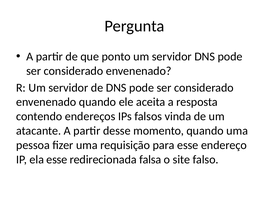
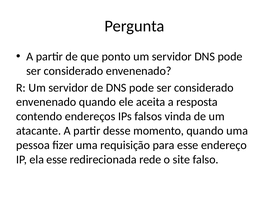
falsa: falsa -> rede
